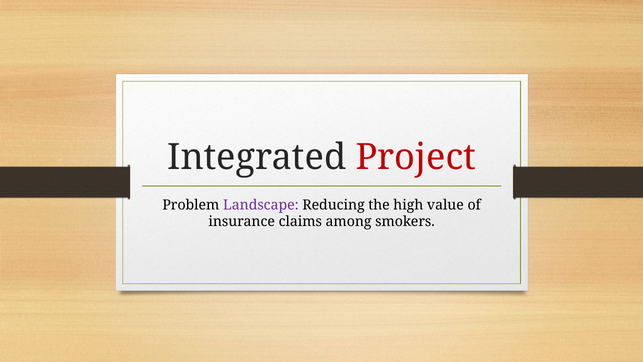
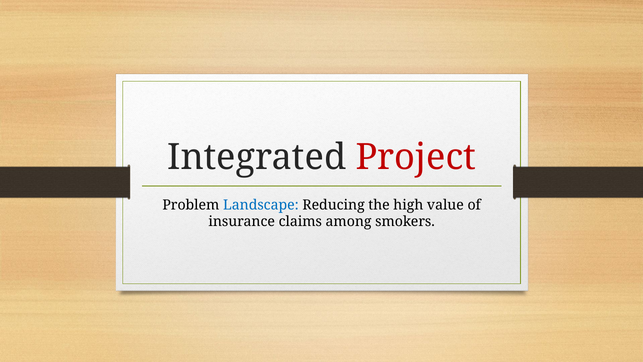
Landscape colour: purple -> blue
